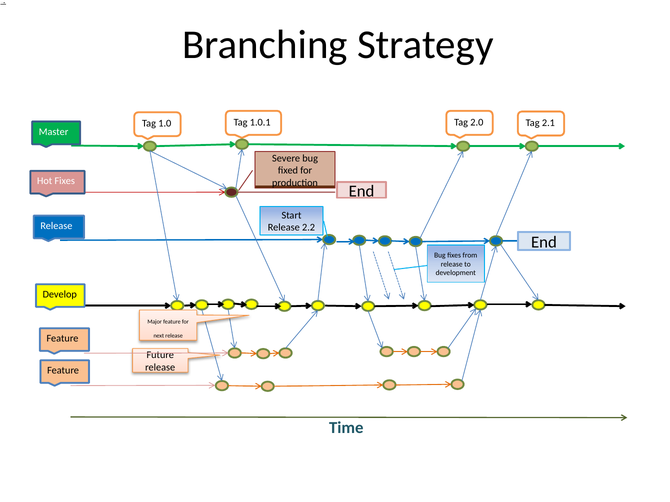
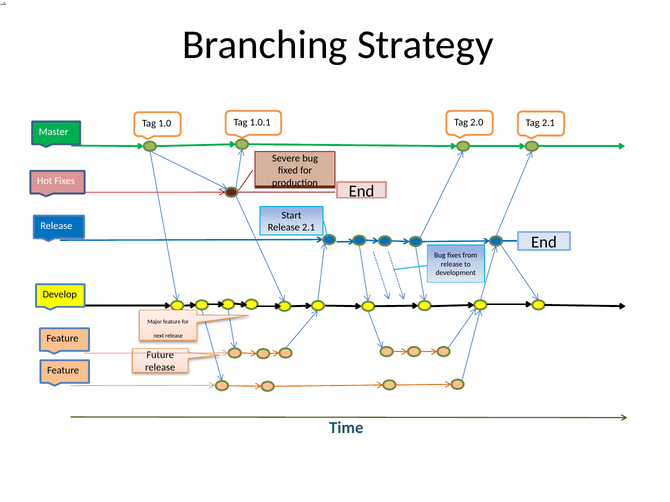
Release 2.2: 2.2 -> 2.1
